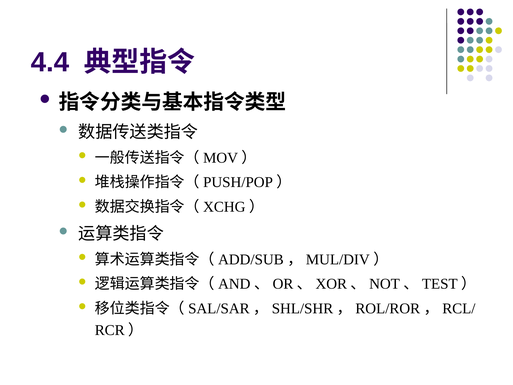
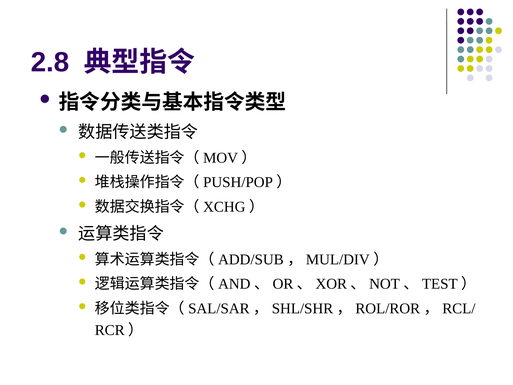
4.4: 4.4 -> 2.8
